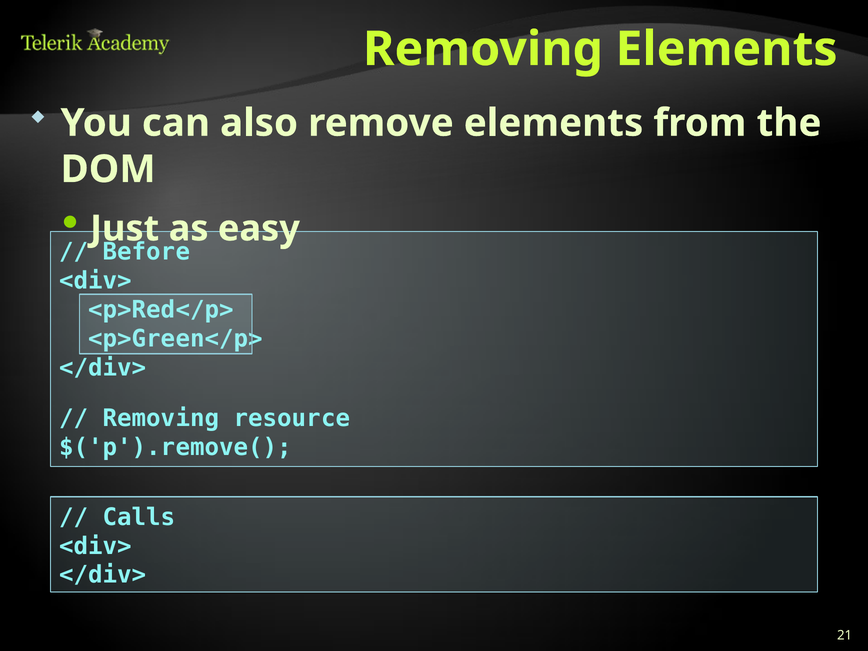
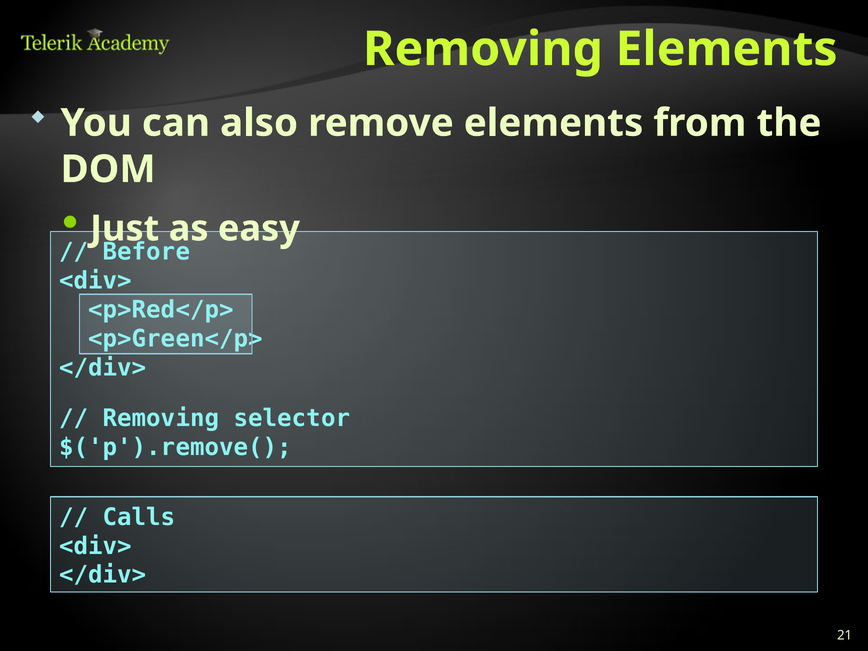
resource: resource -> selector
